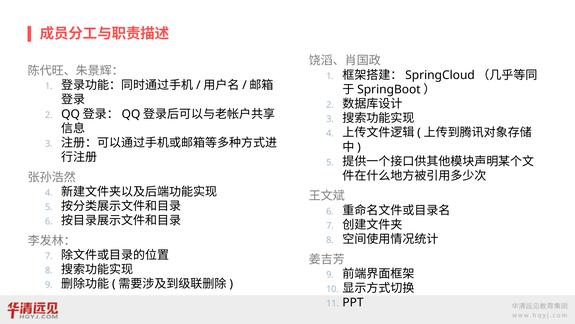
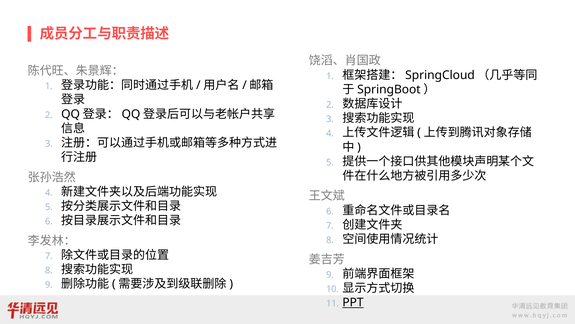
PPT underline: none -> present
